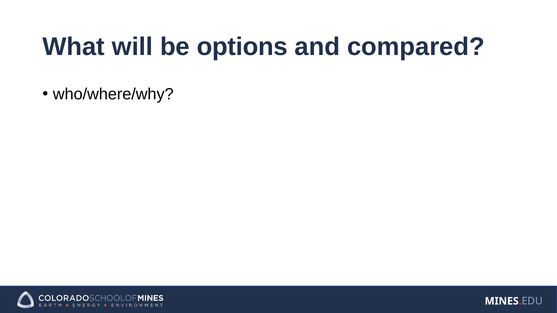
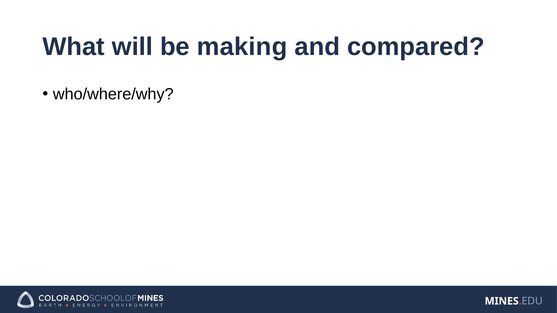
options: options -> making
